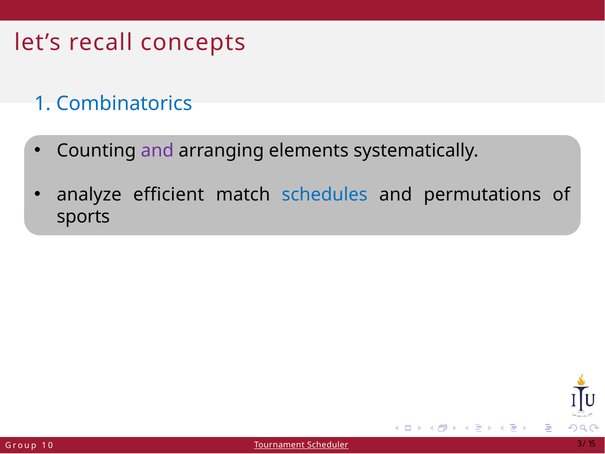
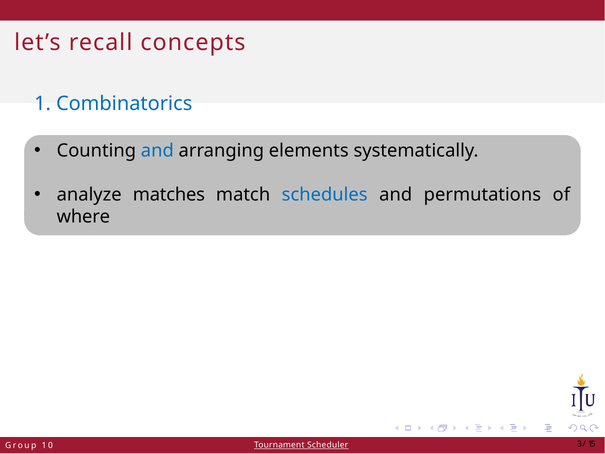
and at (157, 151) colour: purple -> blue
efficient: efficient -> matches
sports: sports -> where
